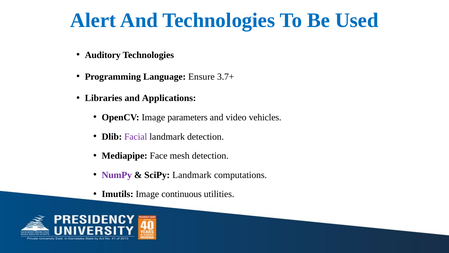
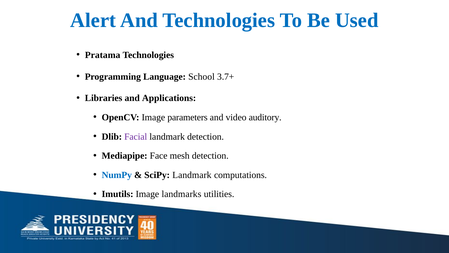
Auditory: Auditory -> Pratama
Ensure: Ensure -> School
vehicles: vehicles -> auditory
NumPy colour: purple -> blue
continuous: continuous -> landmarks
